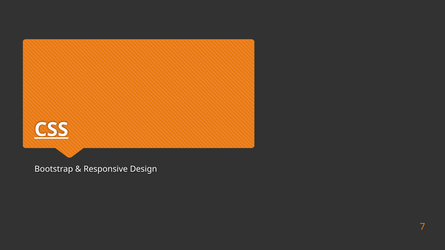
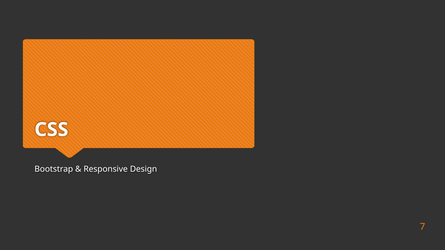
CSS underline: present -> none
